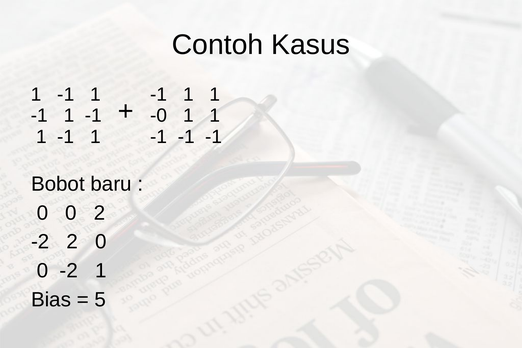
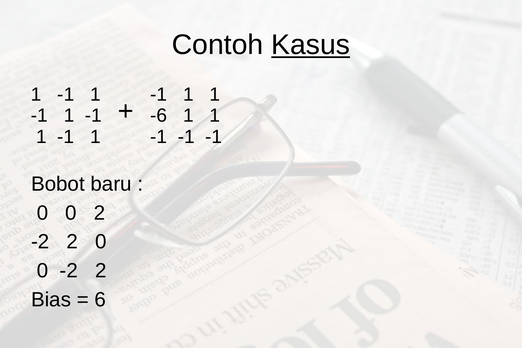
Kasus underline: none -> present
-0: -0 -> -6
0 -2 1: 1 -> 2
5: 5 -> 6
